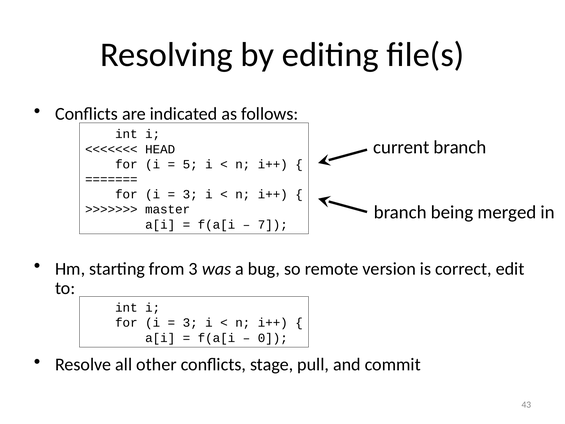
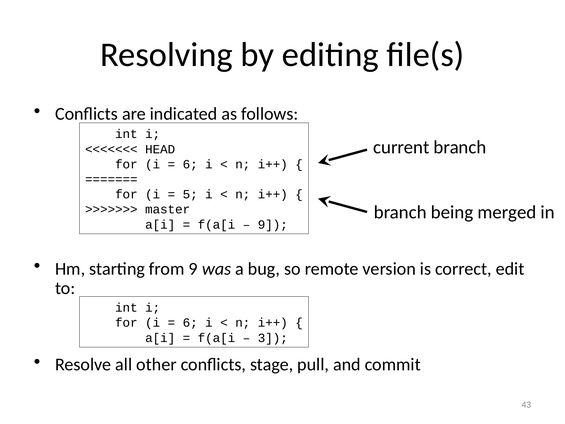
5 at (190, 164): 5 -> 6
3 at (190, 194): 3 -> 5
7 at (273, 224): 7 -> 9
from 3: 3 -> 9
3 at (190, 323): 3 -> 6
0: 0 -> 3
